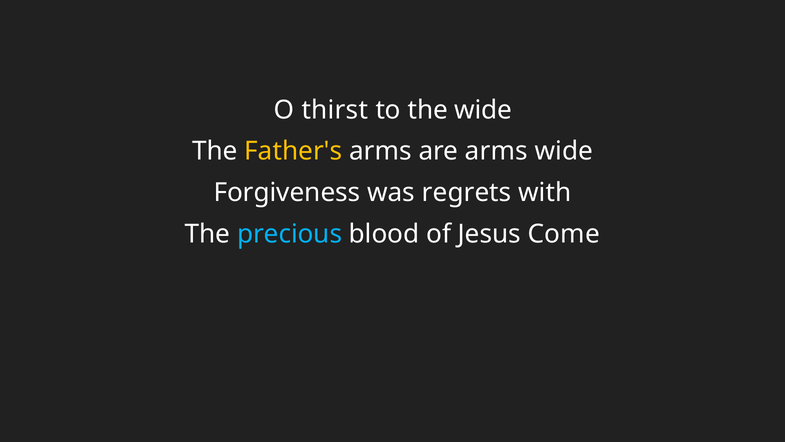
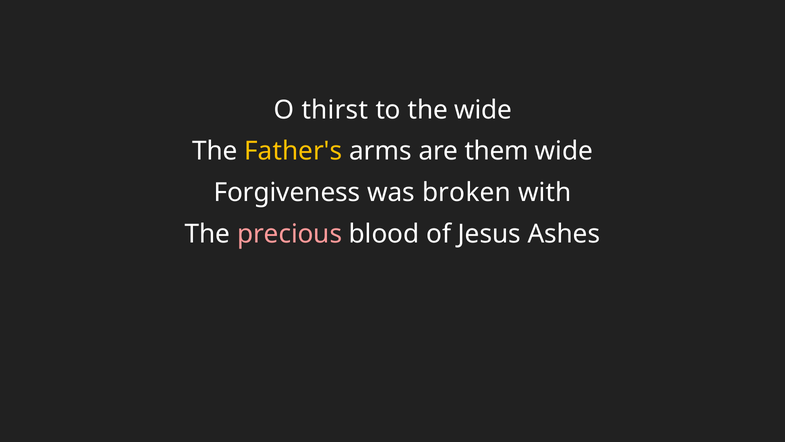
are arms: arms -> them
regrets: regrets -> broken
precious colour: light blue -> pink
Come: Come -> Ashes
